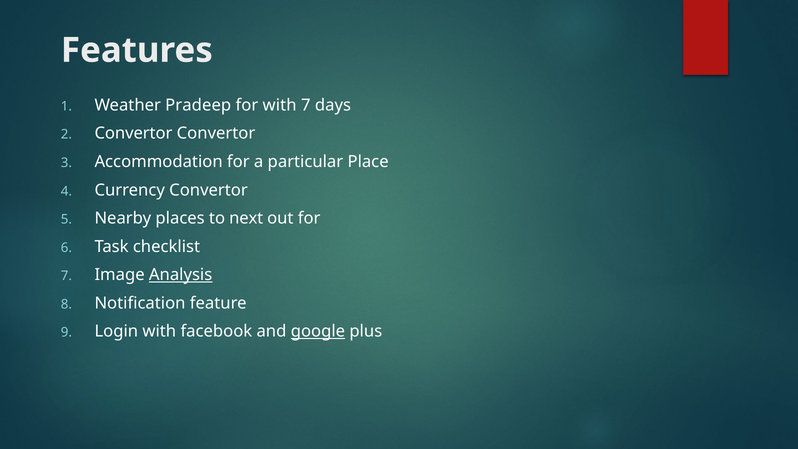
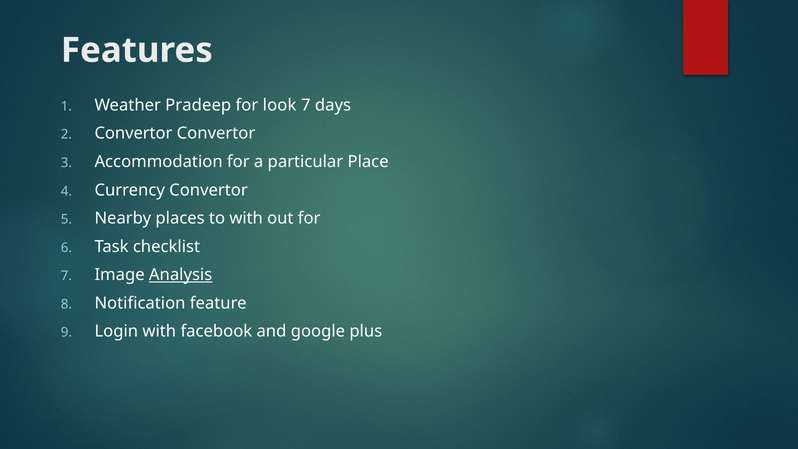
for with: with -> look
to next: next -> with
google underline: present -> none
